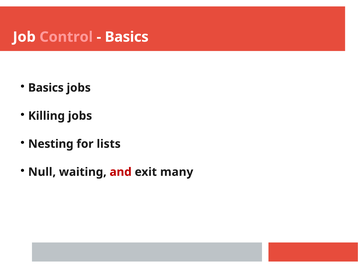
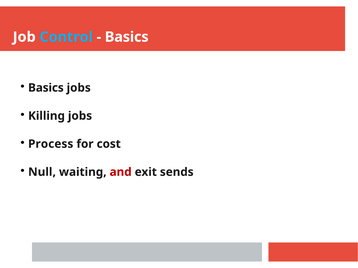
Control colour: pink -> light blue
Nesting: Nesting -> Process
lists: lists -> cost
many: many -> sends
